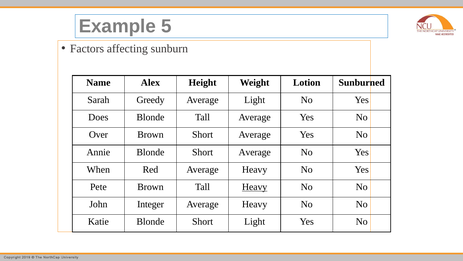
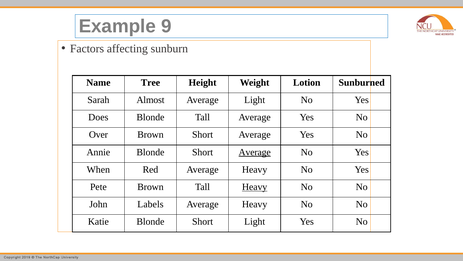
5: 5 -> 9
Alex: Alex -> Tree
Greedy: Greedy -> Almost
Average at (255, 152) underline: none -> present
Integer: Integer -> Labels
